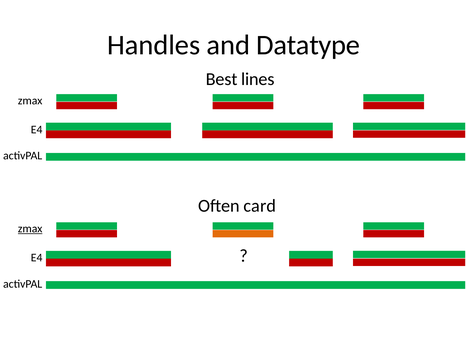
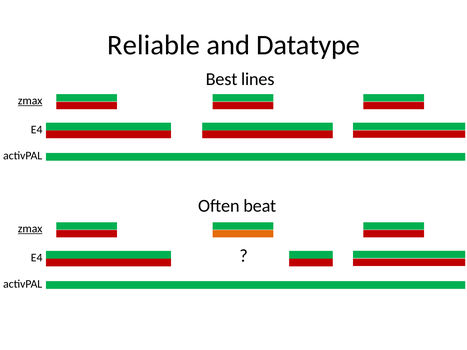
Handles: Handles -> Reliable
zmax at (30, 101) underline: none -> present
card: card -> beat
